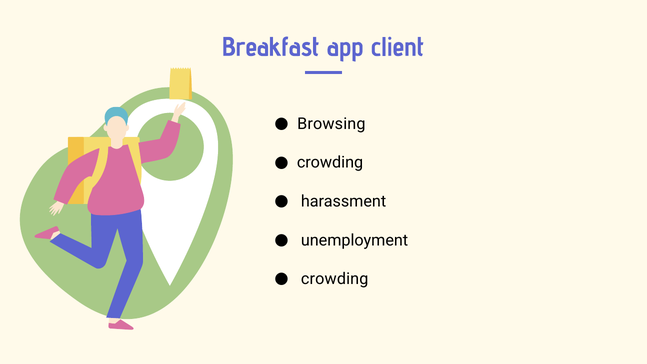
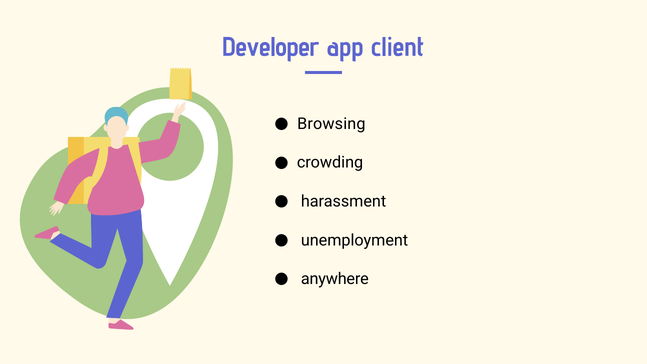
Breakfast: Breakfast -> Developer
crowding at (335, 279): crowding -> anywhere
